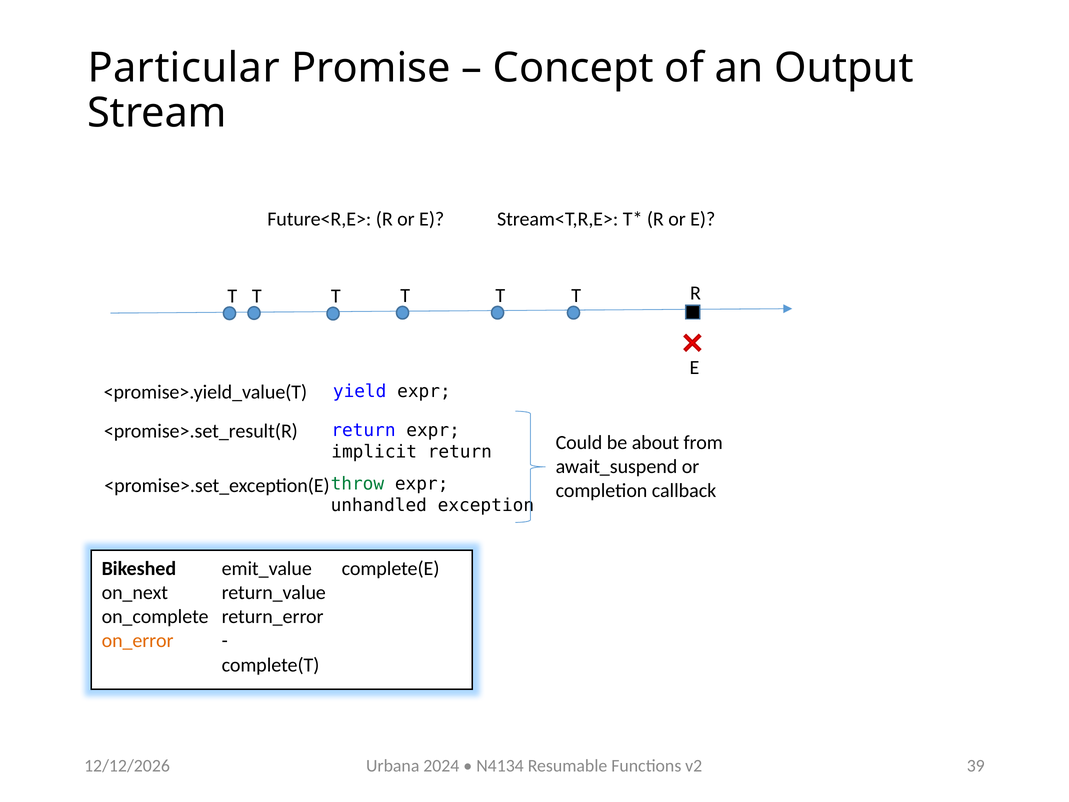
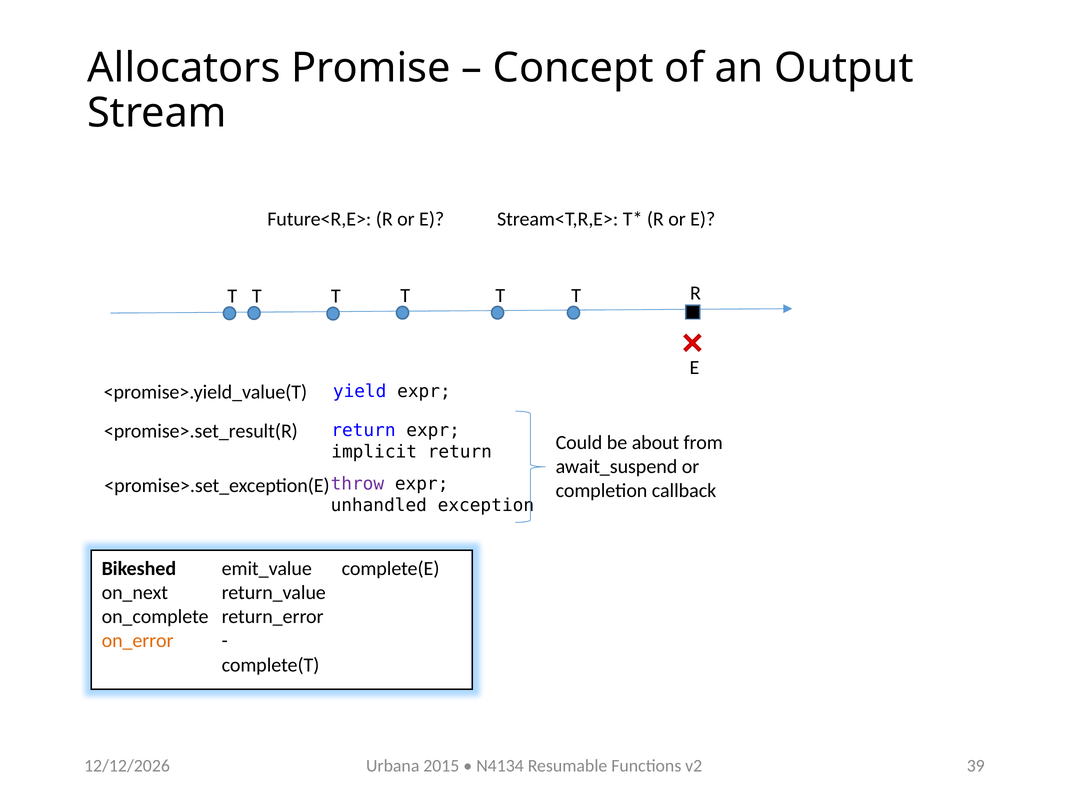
Particular: Particular -> Allocators
throw colour: green -> purple
2024: 2024 -> 2015
